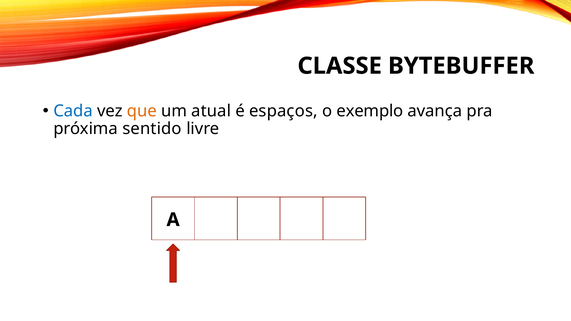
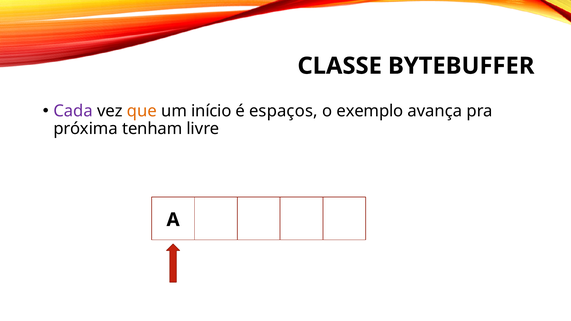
Cada colour: blue -> purple
atual: atual -> início
sentido: sentido -> tenham
